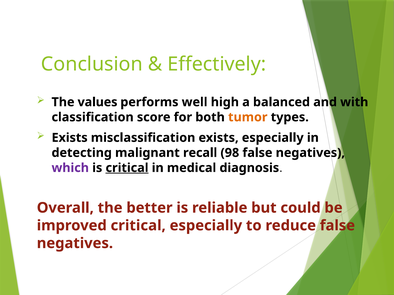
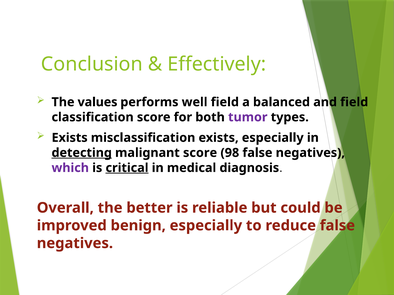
well high: high -> field
and with: with -> field
tumor colour: orange -> purple
detecting underline: none -> present
malignant recall: recall -> score
improved critical: critical -> benign
